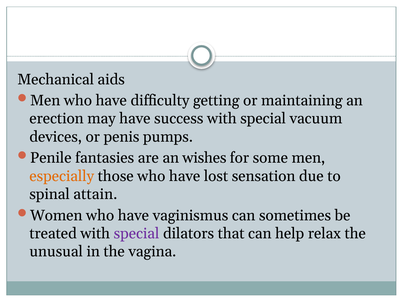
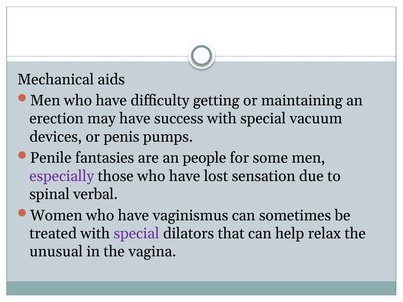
wishes: wishes -> people
especially colour: orange -> purple
attain: attain -> verbal
